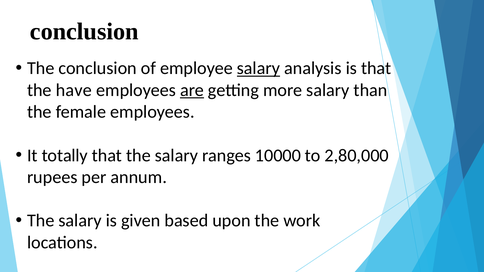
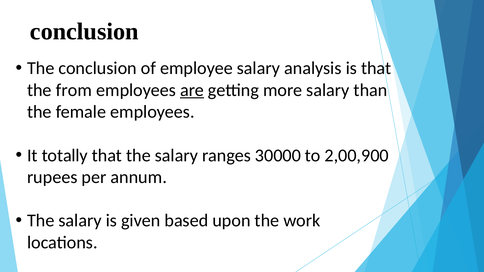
salary at (258, 68) underline: present -> none
have: have -> from
10000: 10000 -> 30000
2,80,000: 2,80,000 -> 2,00,900
